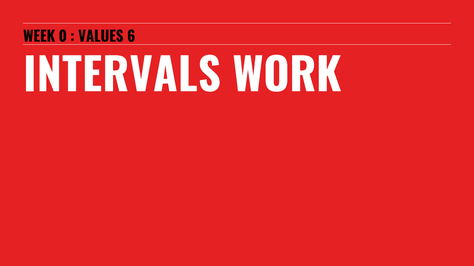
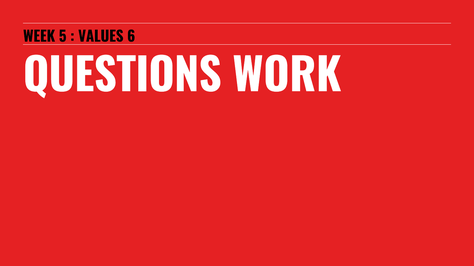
0: 0 -> 5
INTERVALS: INTERVALS -> QUESTIONS
